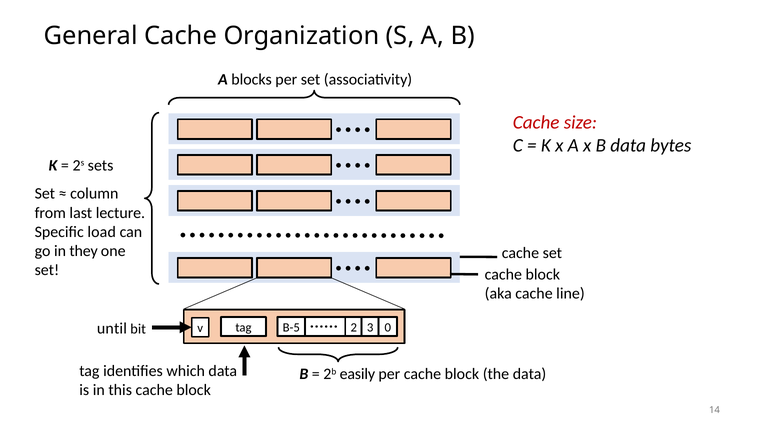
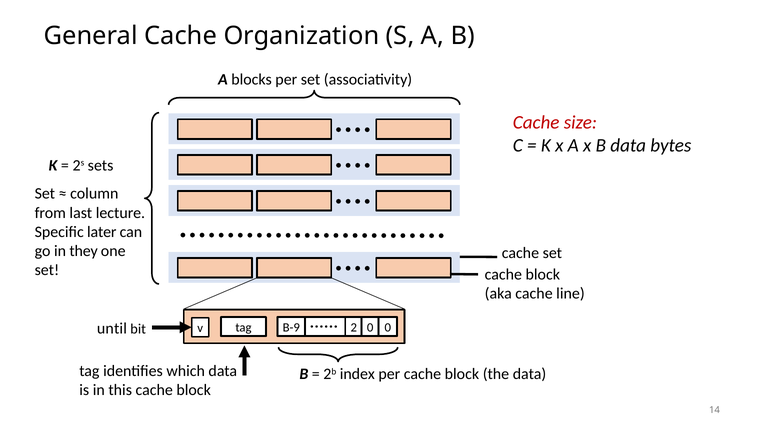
load: load -> later
B-5: B-5 -> B-9
2 3: 3 -> 0
easily: easily -> index
